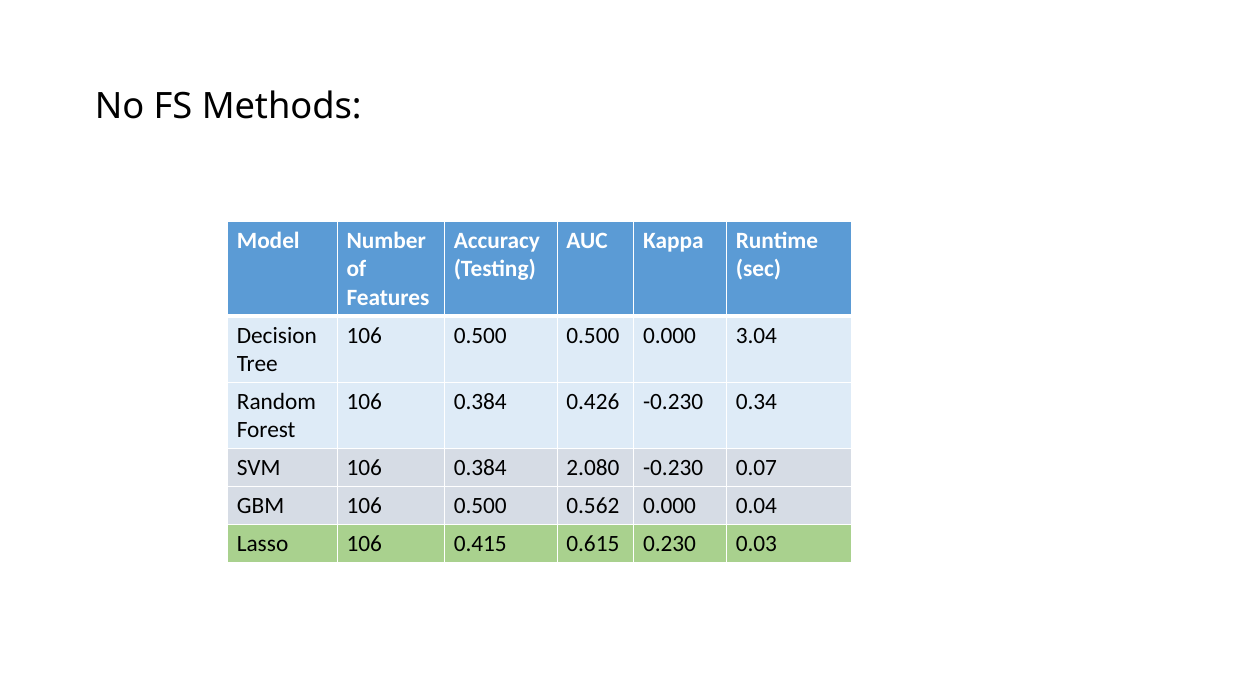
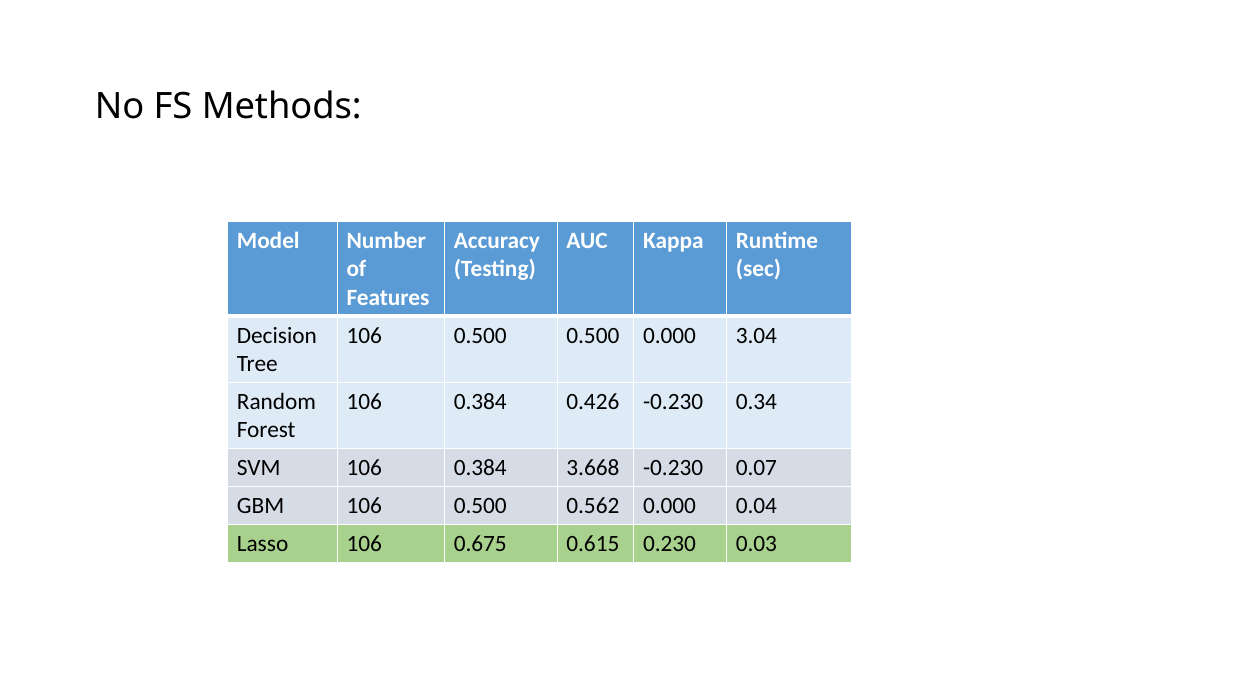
2.080: 2.080 -> 3.668
0.415: 0.415 -> 0.675
